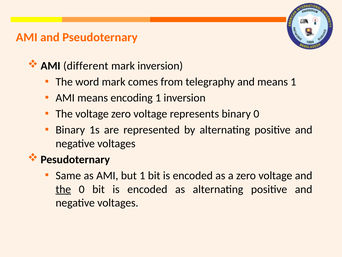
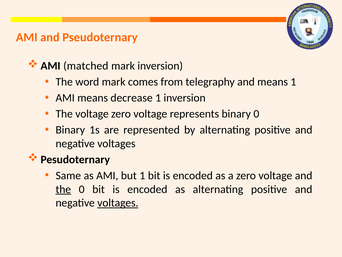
different: different -> matched
encoding: encoding -> decrease
voltages at (118, 203) underline: none -> present
